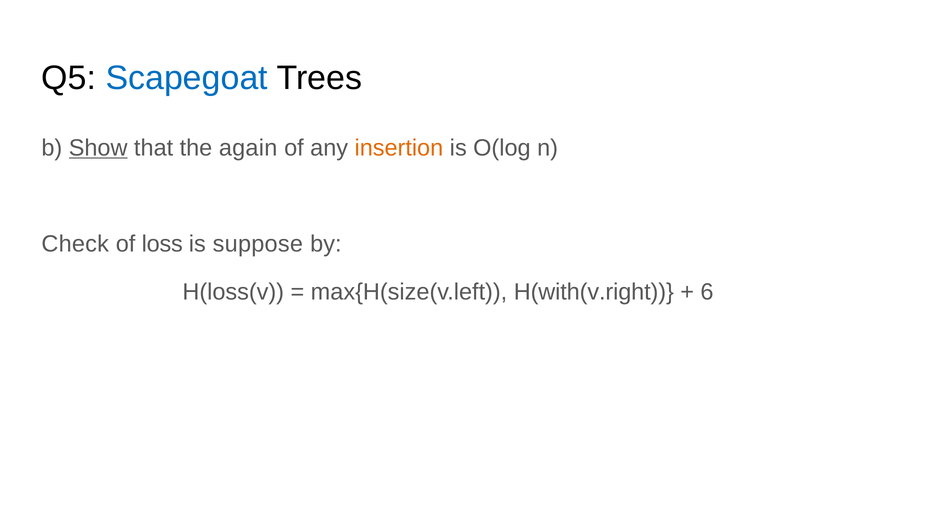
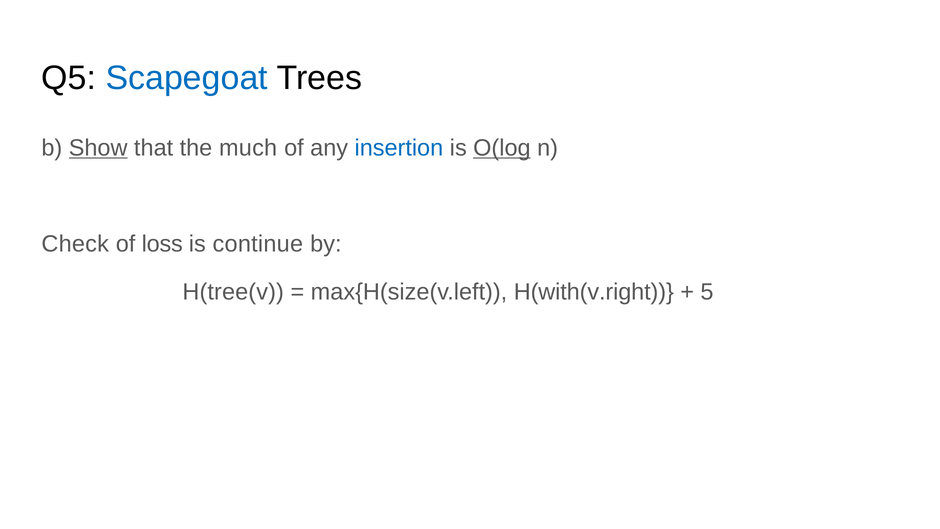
again: again -> much
insertion colour: orange -> blue
O(log underline: none -> present
suppose: suppose -> continue
H(loss(v: H(loss(v -> H(tree(v
6: 6 -> 5
